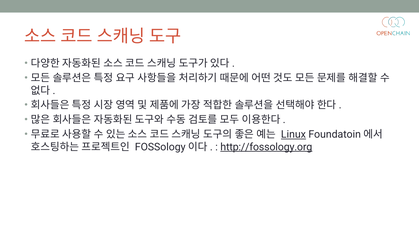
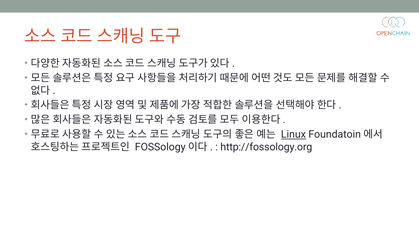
http://fossology.org underline: present -> none
